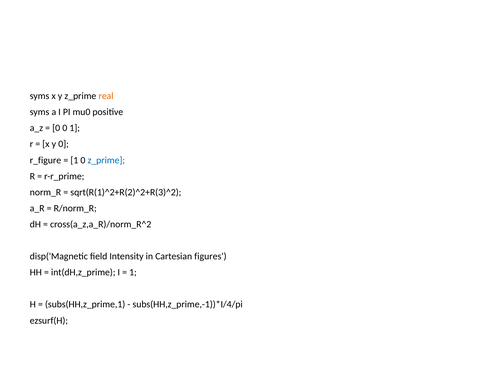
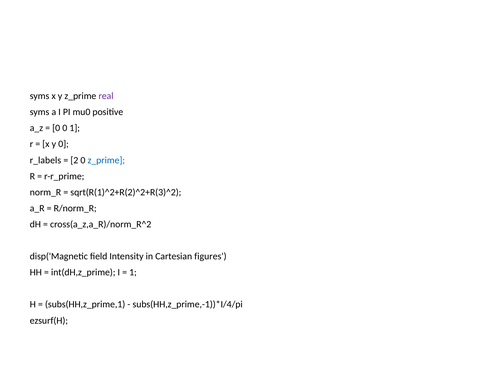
real colour: orange -> purple
r_figure: r_figure -> r_labels
1 at (74, 160): 1 -> 2
